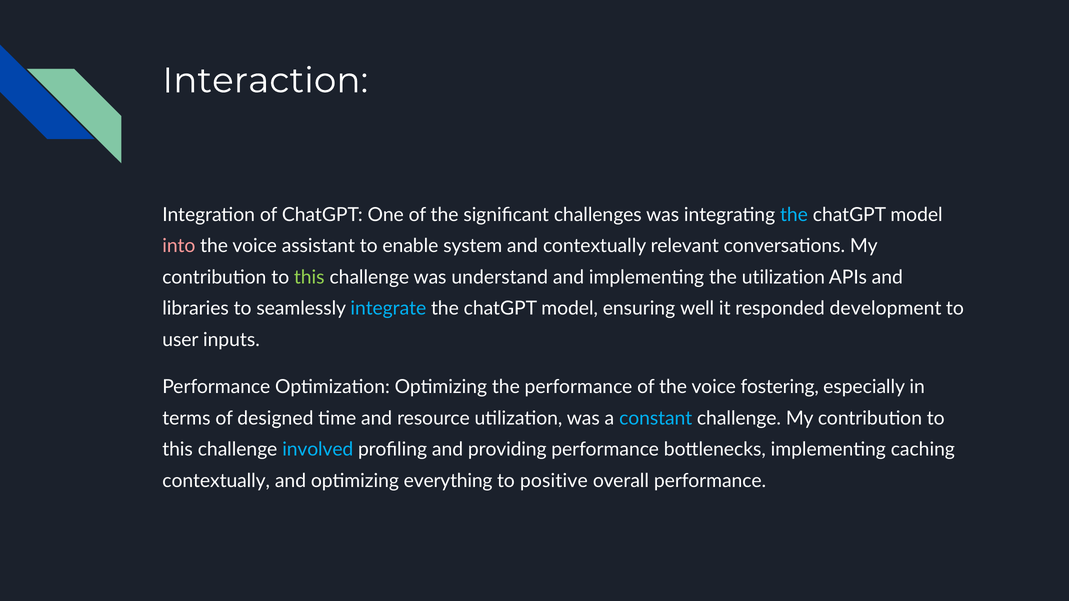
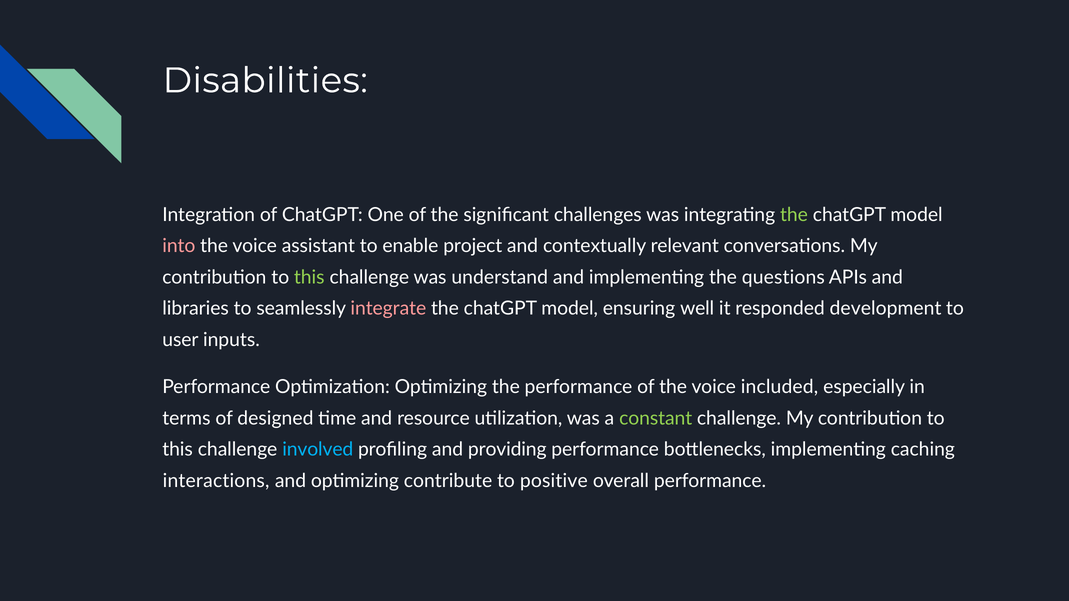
Interaction: Interaction -> Disabilities
the at (794, 215) colour: light blue -> light green
system: system -> project
the utilization: utilization -> questions
integrate colour: light blue -> pink
fostering: fostering -> included
constant colour: light blue -> light green
contextually at (216, 481): contextually -> interactions
everything: everything -> contribute
